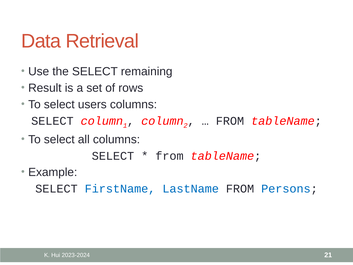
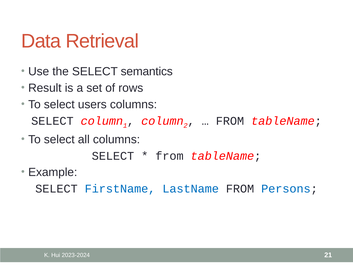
remaining: remaining -> semantics
